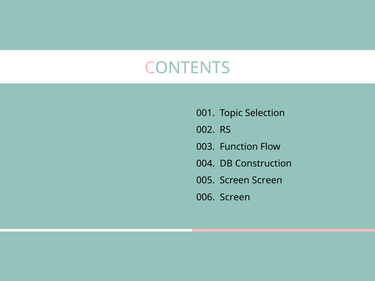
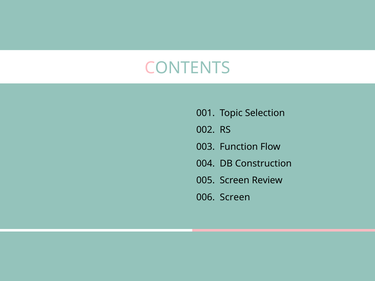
Screen Screen: Screen -> Review
